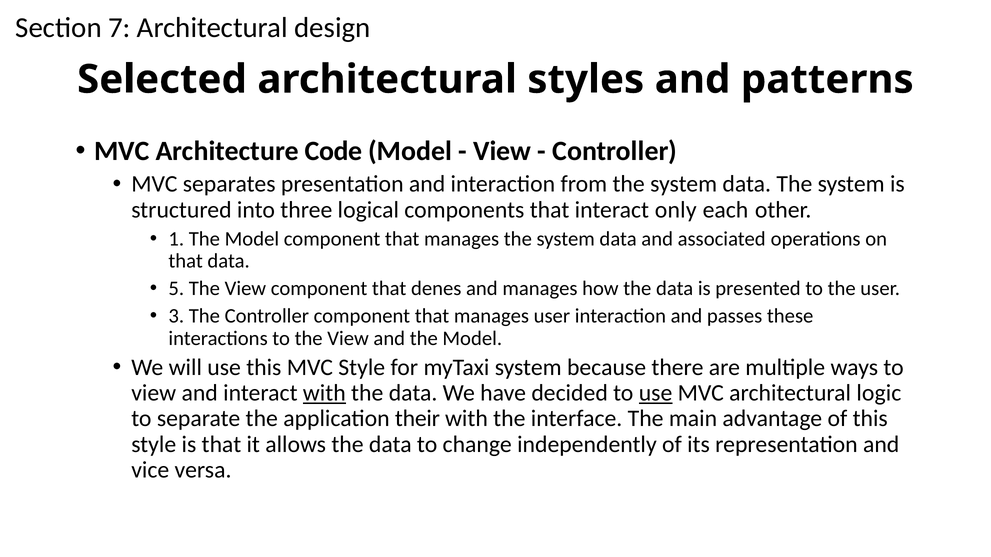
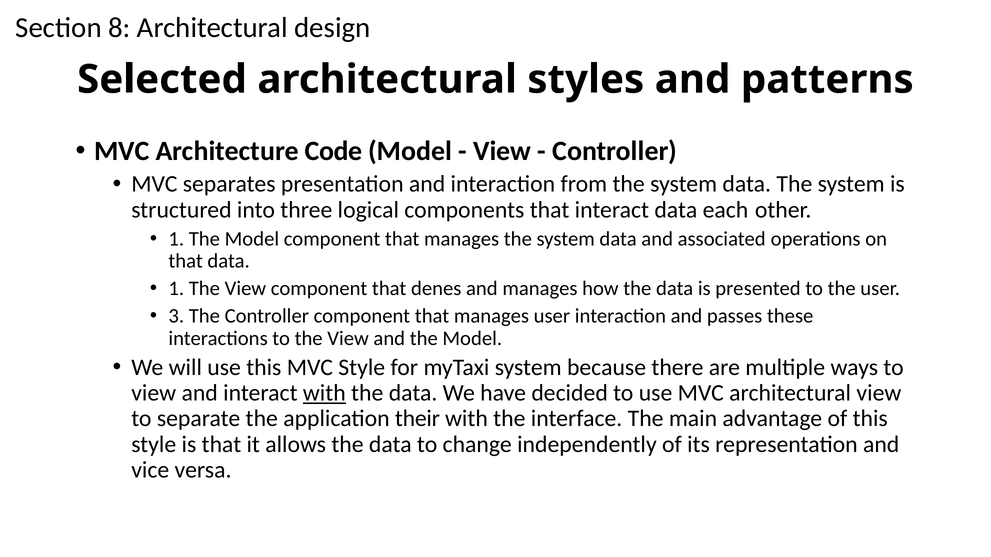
7: 7 -> 8
interact only: only -> data
5 at (176, 289): 5 -> 1
use at (656, 393) underline: present -> none
architectural logic: logic -> view
